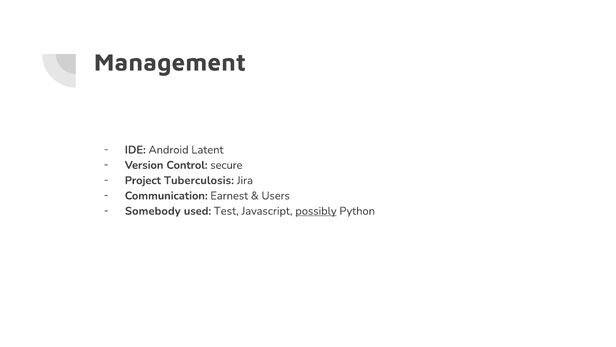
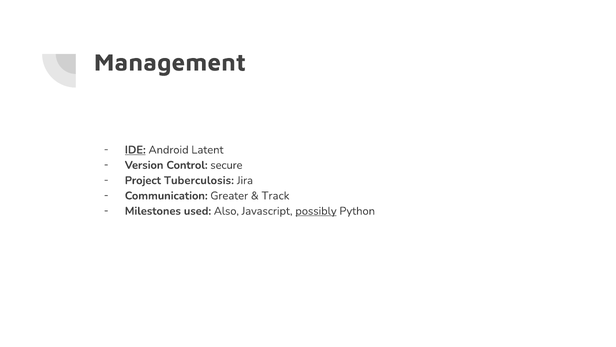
IDE underline: none -> present
Earnest: Earnest -> Greater
Users: Users -> Track
Somebody: Somebody -> Milestones
Test: Test -> Also
